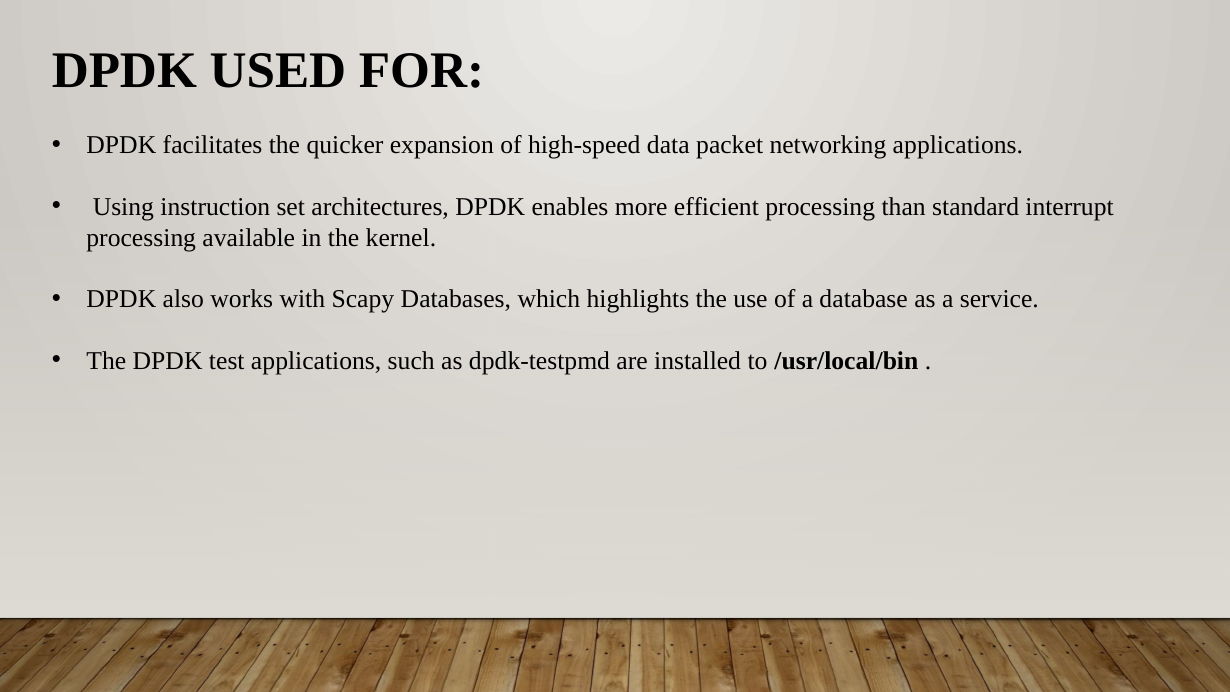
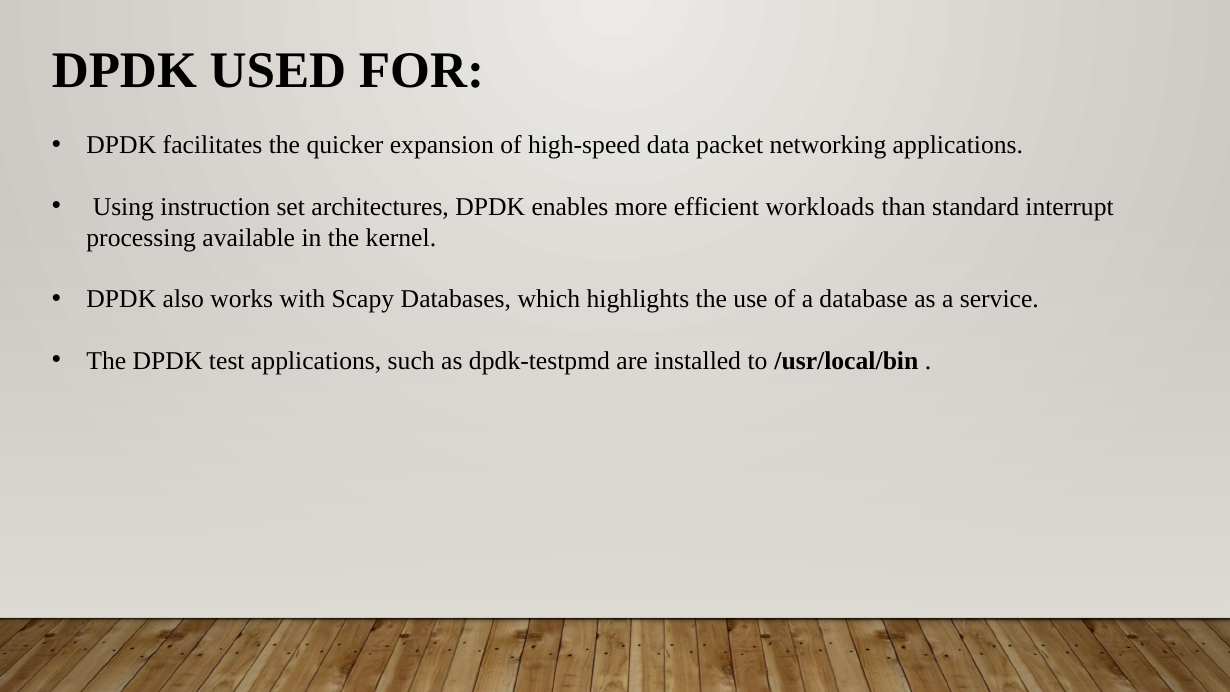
efficient processing: processing -> workloads
